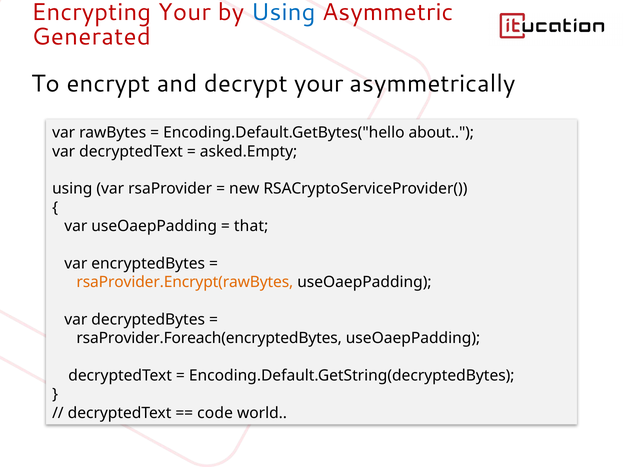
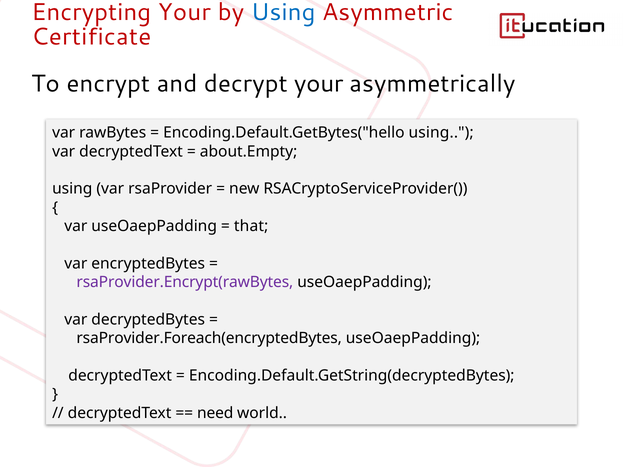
Generated: Generated -> Certificate
Encoding.Default.GetBytes("hello about: about -> using
asked.Empty: asked.Empty -> about.Empty
rsaProvider.Encrypt(rawBytes colour: orange -> purple
code: code -> need
